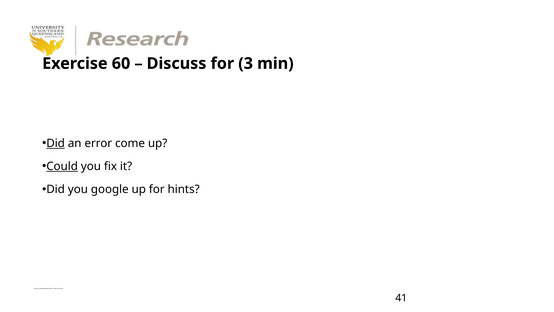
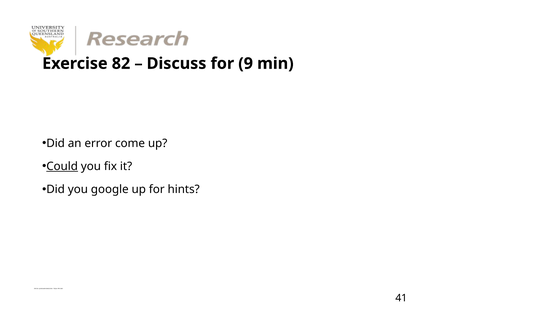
60: 60 -> 82
3: 3 -> 9
Did at (56, 143) underline: present -> none
